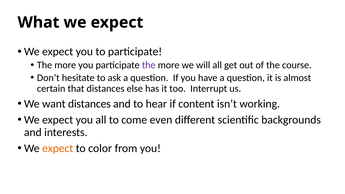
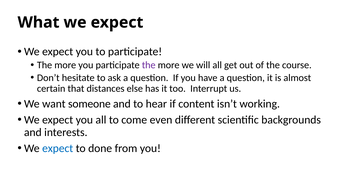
want distances: distances -> someone
expect at (58, 148) colour: orange -> blue
color: color -> done
